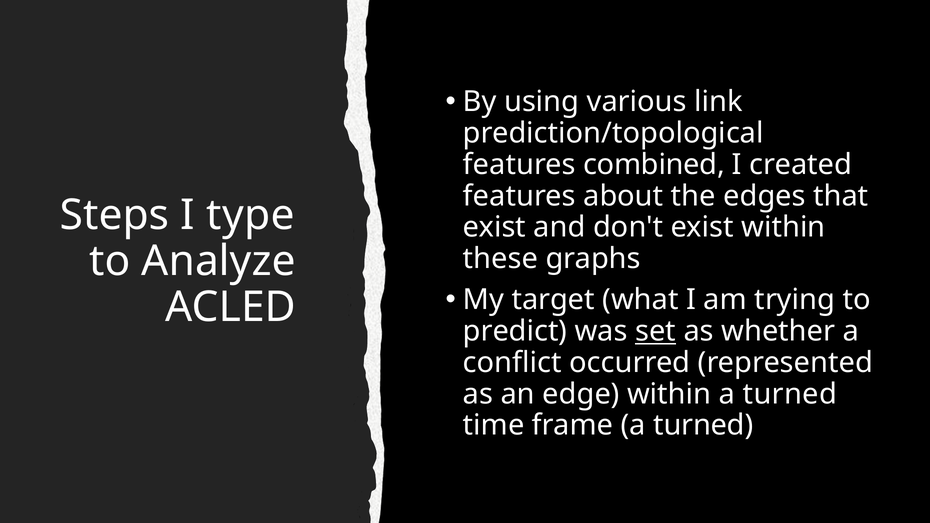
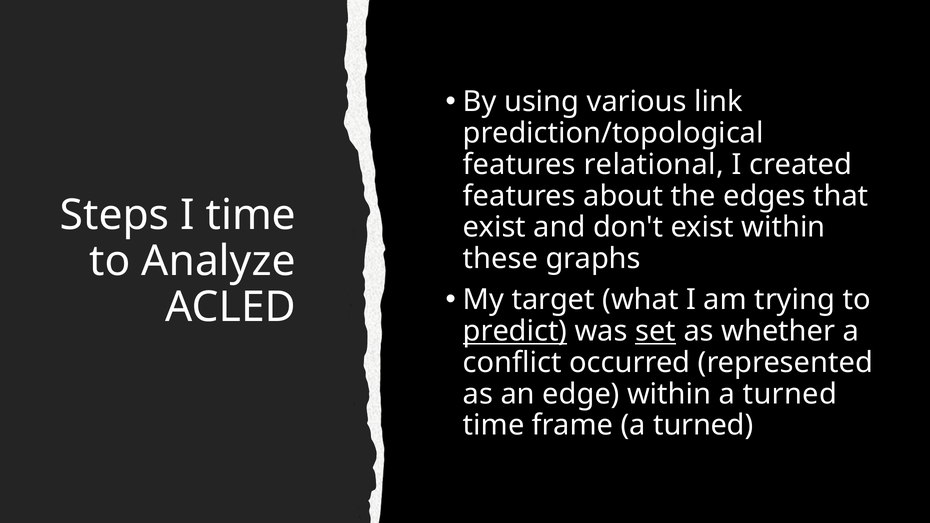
combined: combined -> relational
I type: type -> time
predict underline: none -> present
